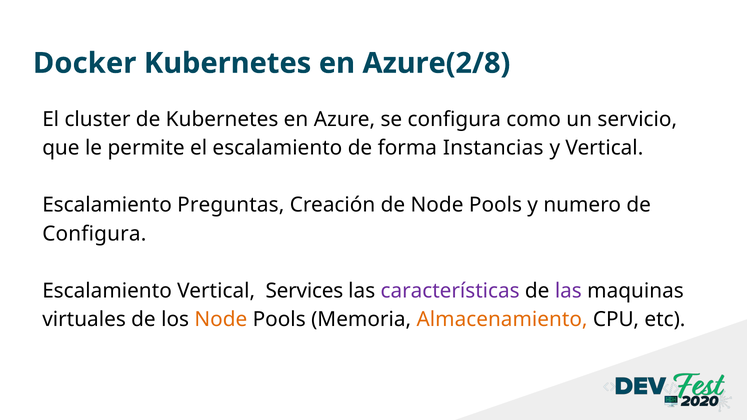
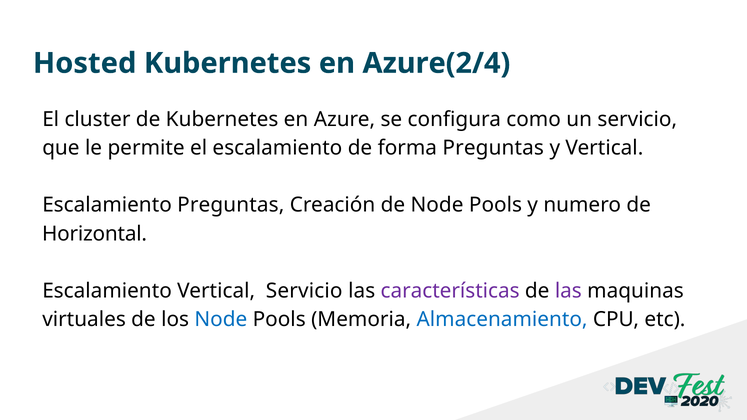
Docker: Docker -> Hosted
Azure(2/8: Azure(2/8 -> Azure(2/4
forma Instancias: Instancias -> Preguntas
Configura at (94, 234): Configura -> Horizontal
Vertical Services: Services -> Servicio
Node at (221, 320) colour: orange -> blue
Almacenamiento colour: orange -> blue
